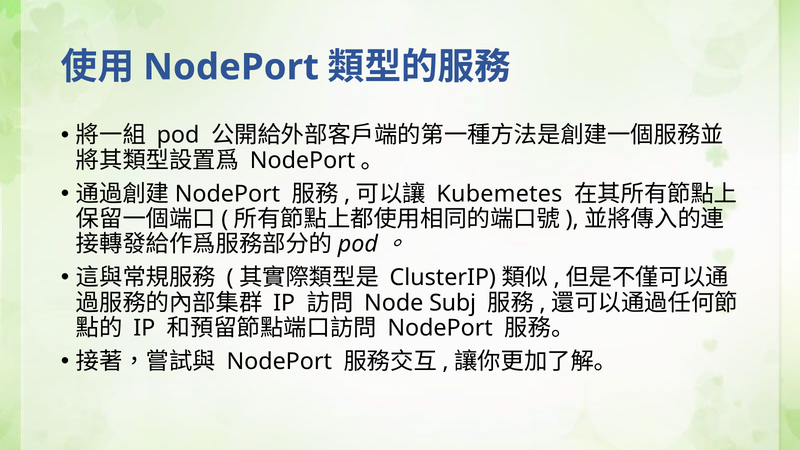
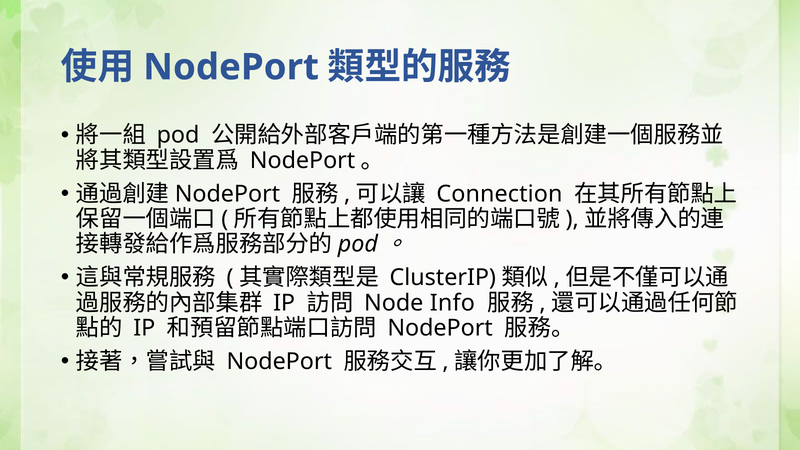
Kubemetes: Kubemetes -> Connection
Subj: Subj -> Info
